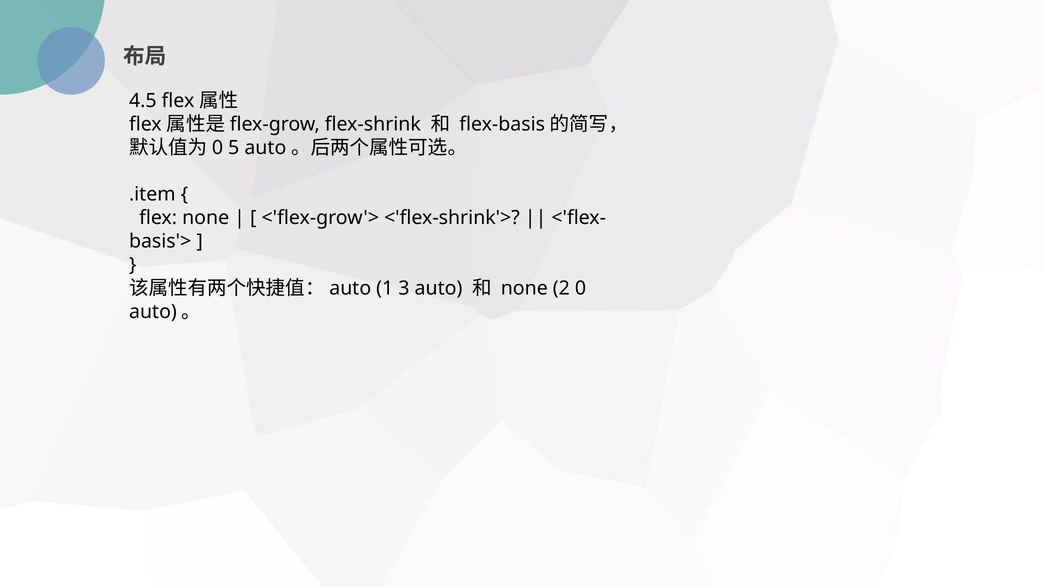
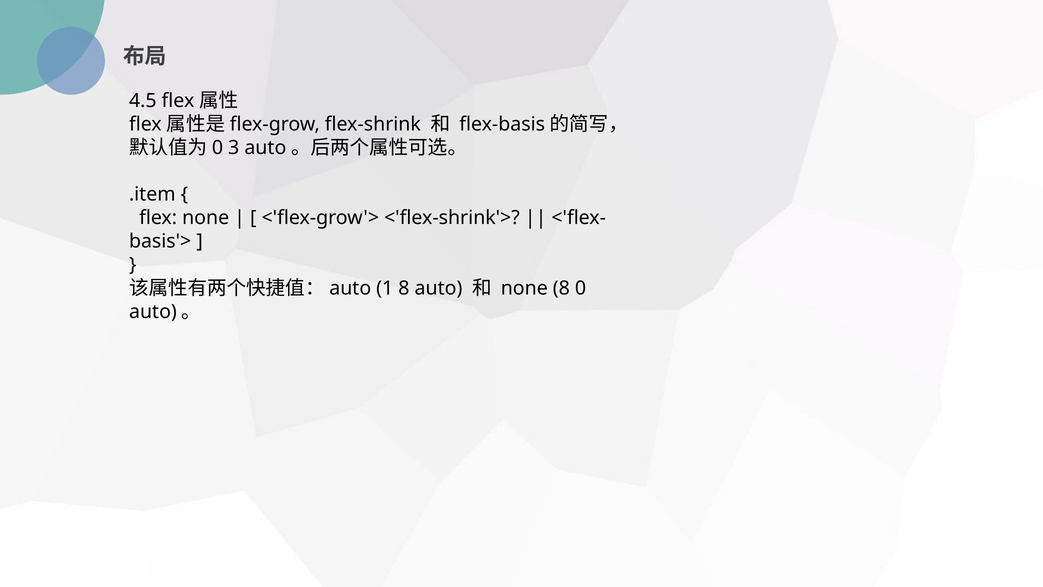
5: 5 -> 3
1 3: 3 -> 8
none 2: 2 -> 8
